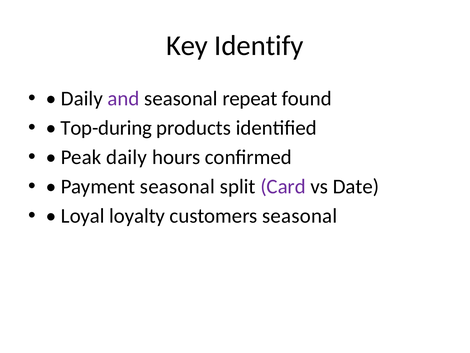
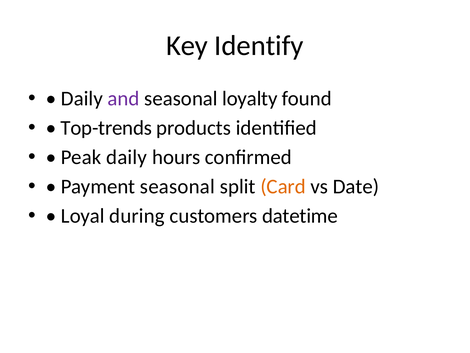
repeat: repeat -> loyalty
Top-during: Top-during -> Top-trends
Card colour: purple -> orange
loyalty: loyalty -> during
customers seasonal: seasonal -> datetime
